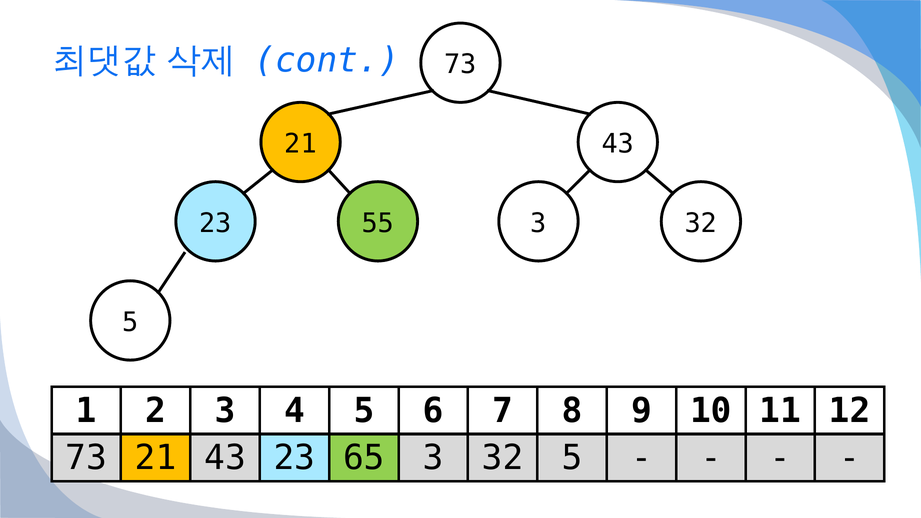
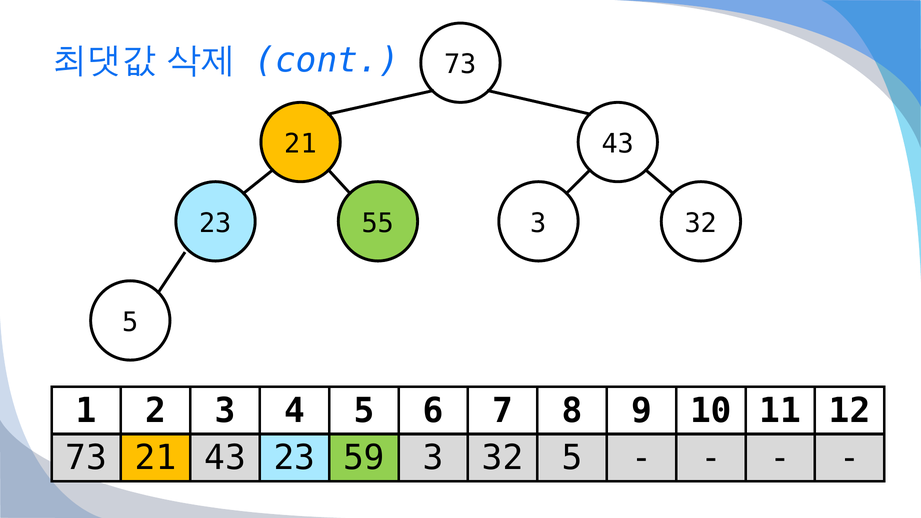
65: 65 -> 59
